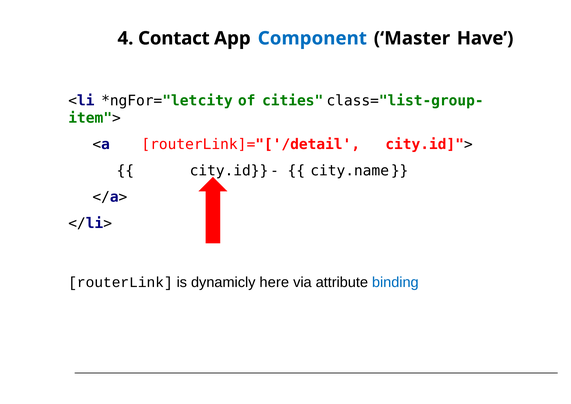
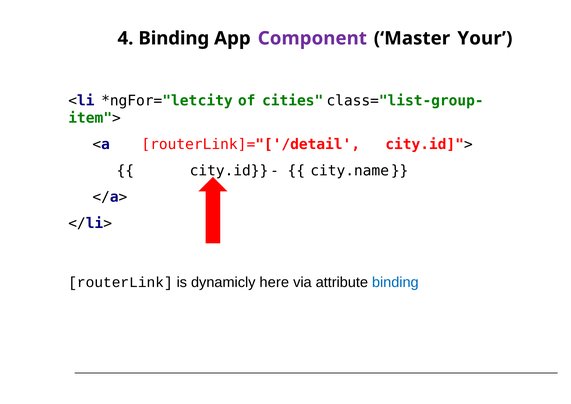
4 Contact: Contact -> Binding
Component colour: blue -> purple
Have: Have -> Your
